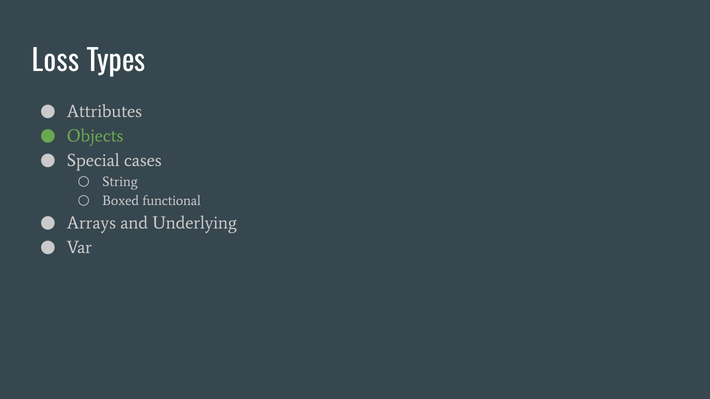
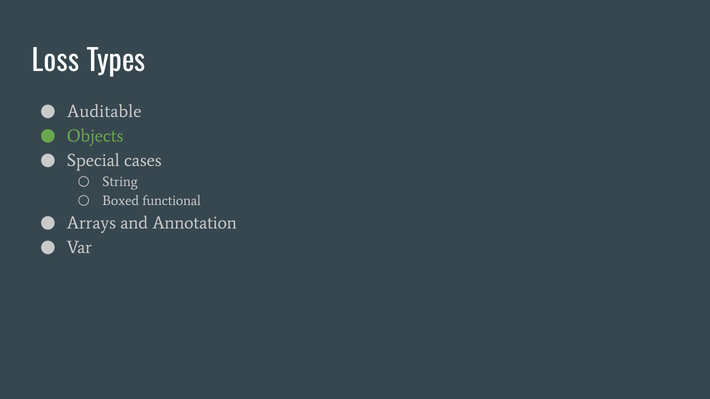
Attributes: Attributes -> Auditable
Underlying: Underlying -> Annotation
